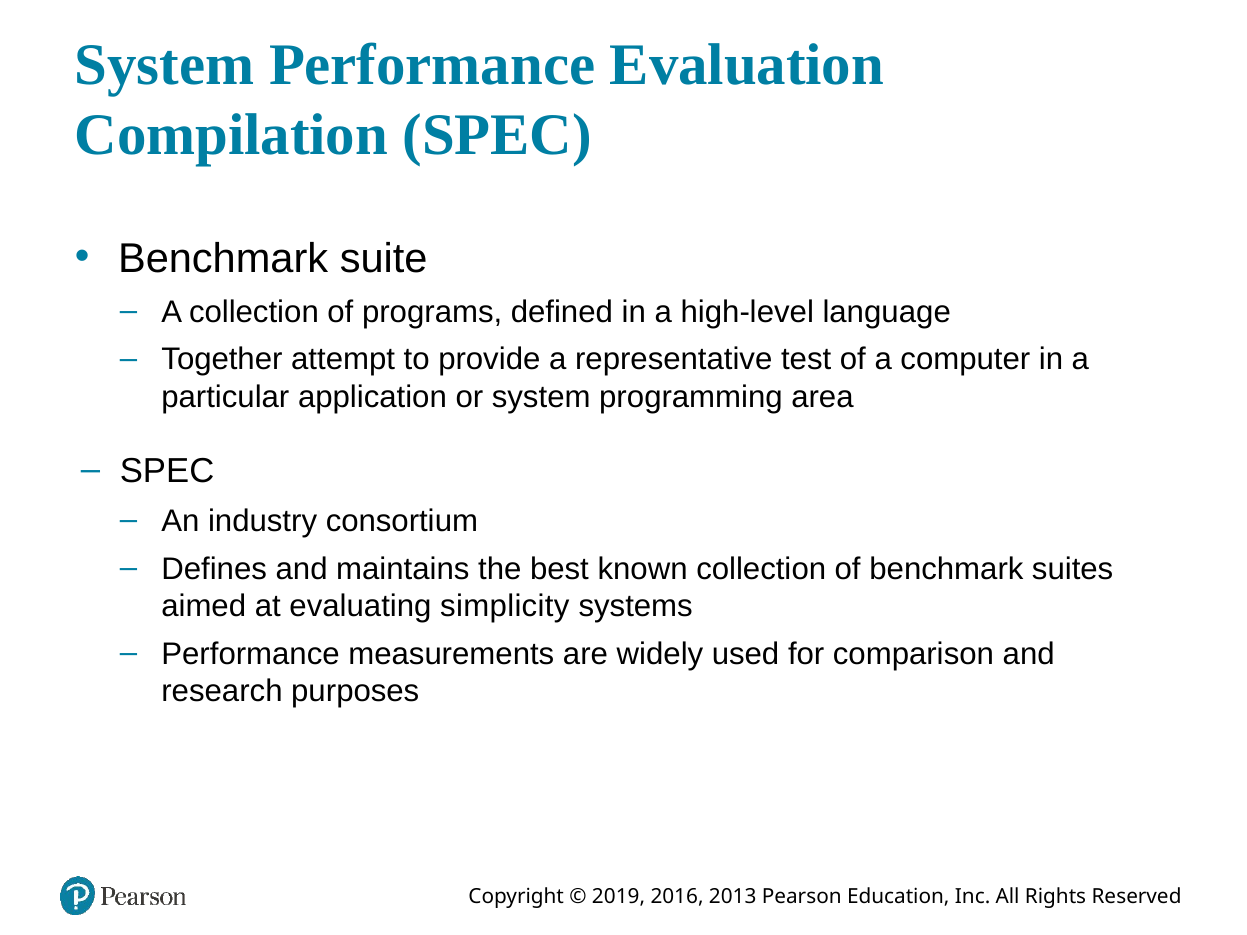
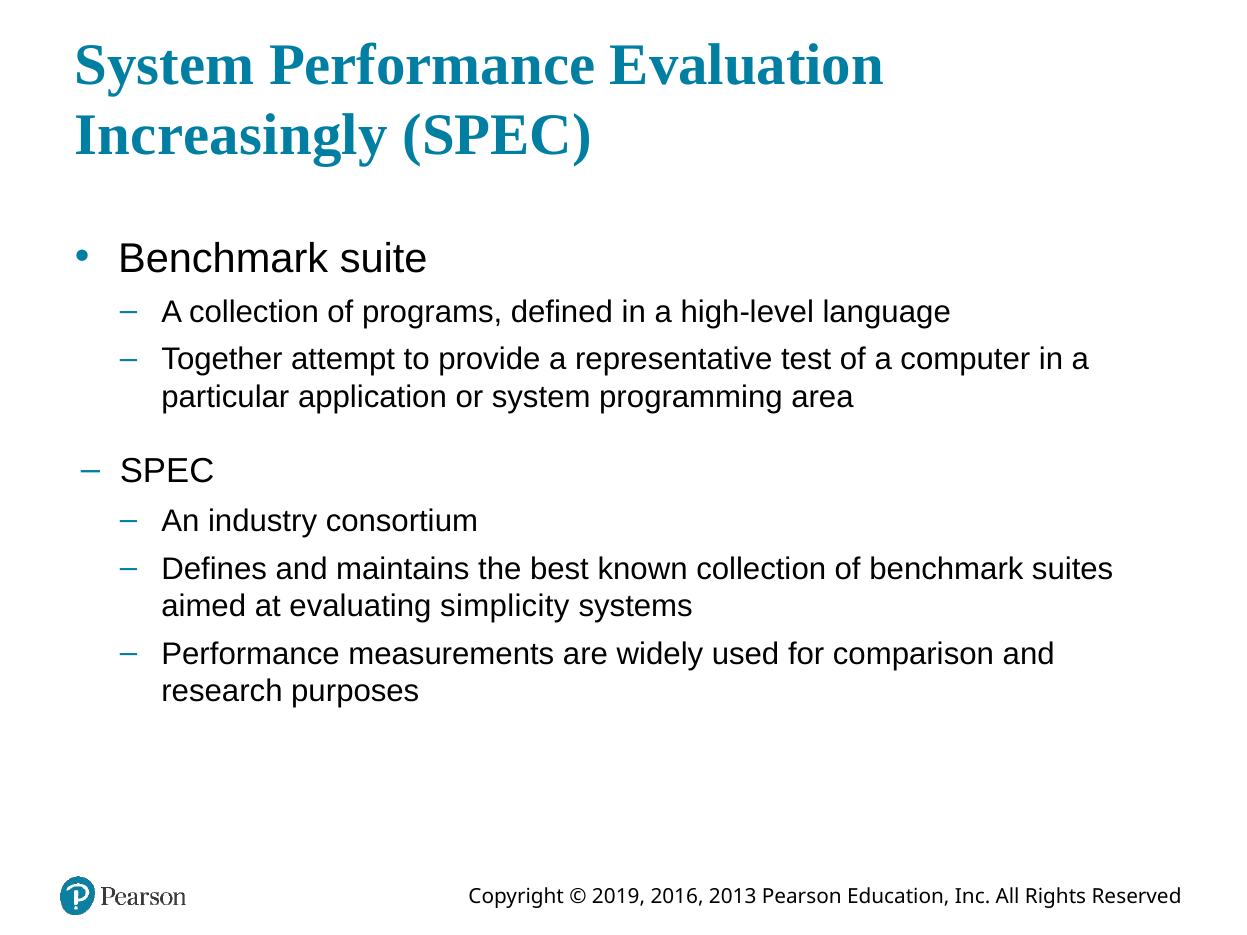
Compilation: Compilation -> Increasingly
